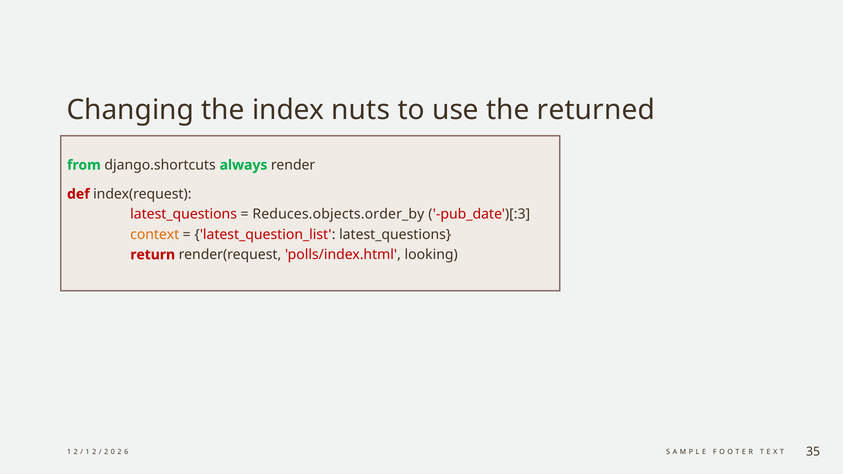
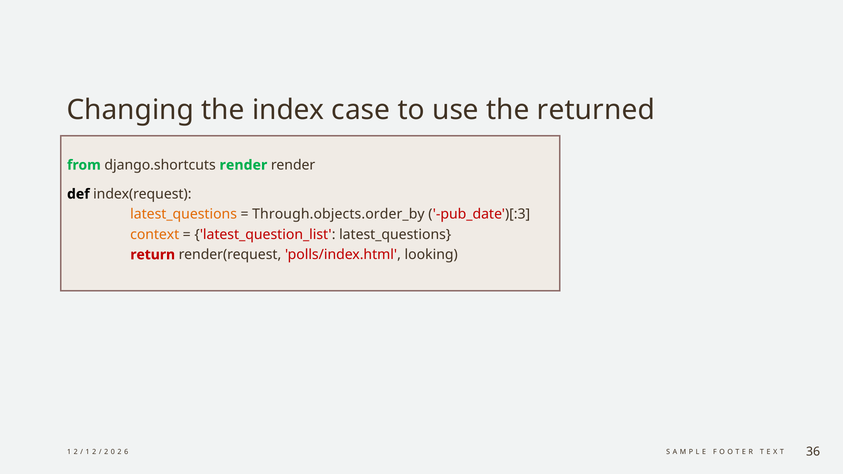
nuts: nuts -> case
django.shortcuts always: always -> render
def colour: red -> black
latest_questions at (184, 214) colour: red -> orange
Reduces.objects.order_by: Reduces.objects.order_by -> Through.objects.order_by
35: 35 -> 36
